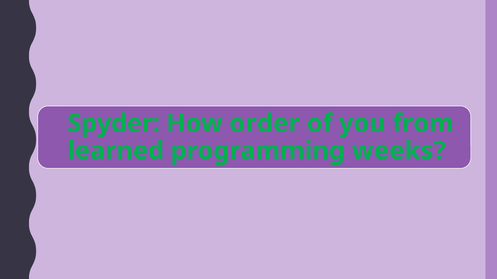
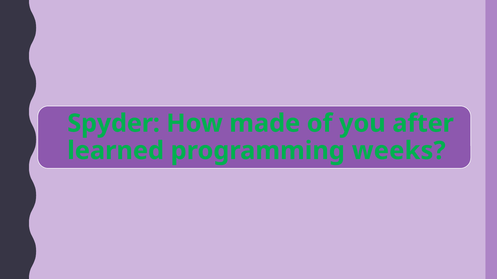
order: order -> made
from: from -> after
